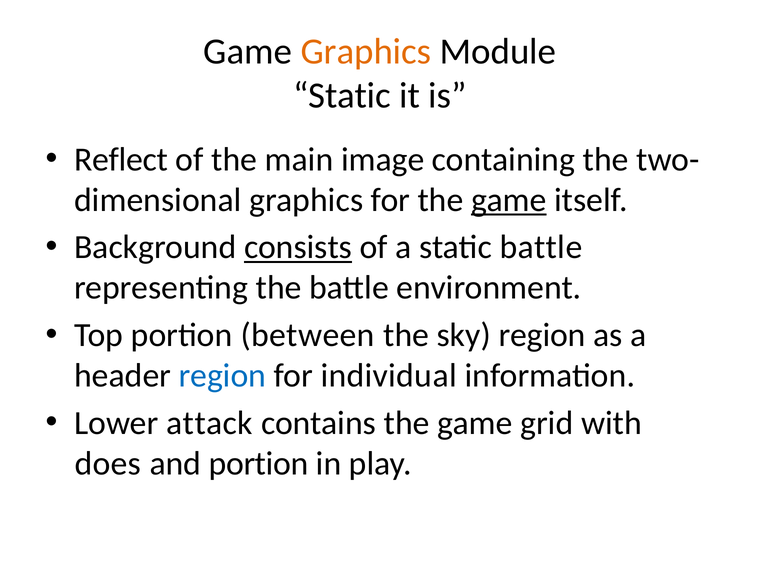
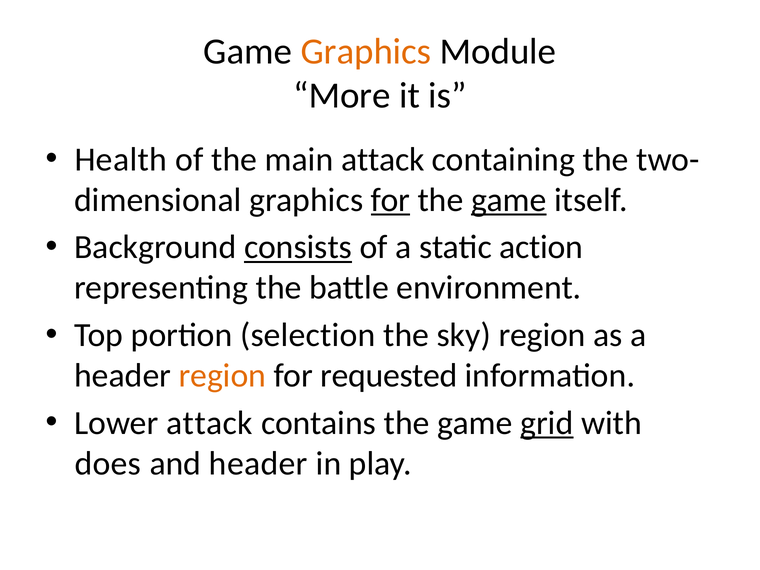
Static at (342, 96): Static -> More
Reflect: Reflect -> Health
main image: image -> attack
for at (390, 200) underline: none -> present
static battle: battle -> action
between: between -> selection
region at (222, 376) colour: blue -> orange
individual: individual -> requested
grid underline: none -> present
and portion: portion -> header
